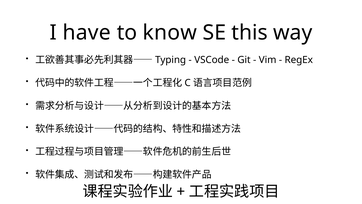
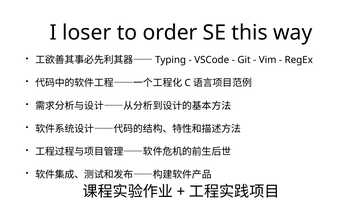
have: have -> loser
know: know -> order
